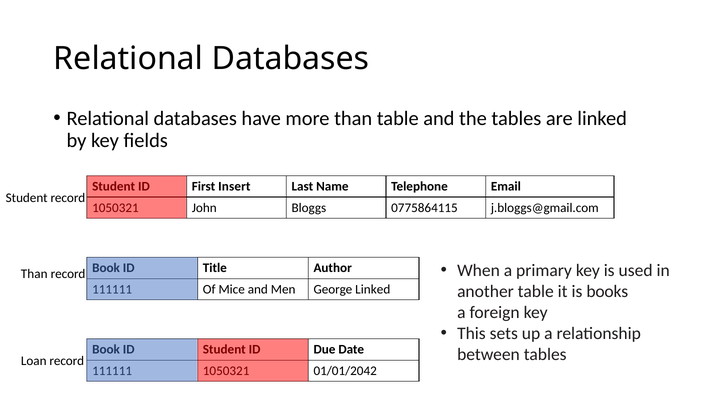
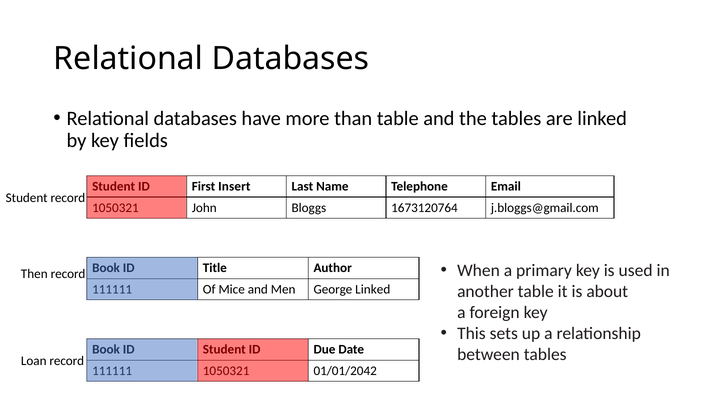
0775864115: 0775864115 -> 1673120764
Than at (34, 274): Than -> Then
books: books -> about
